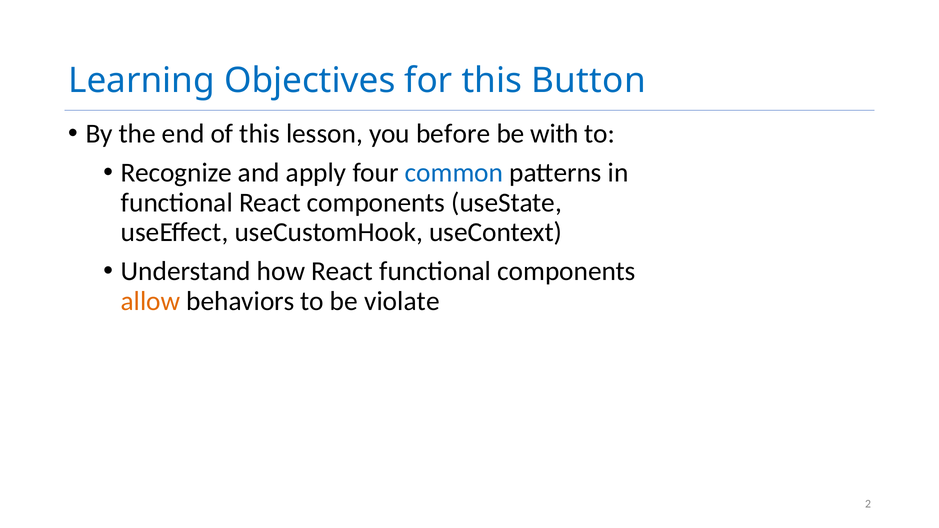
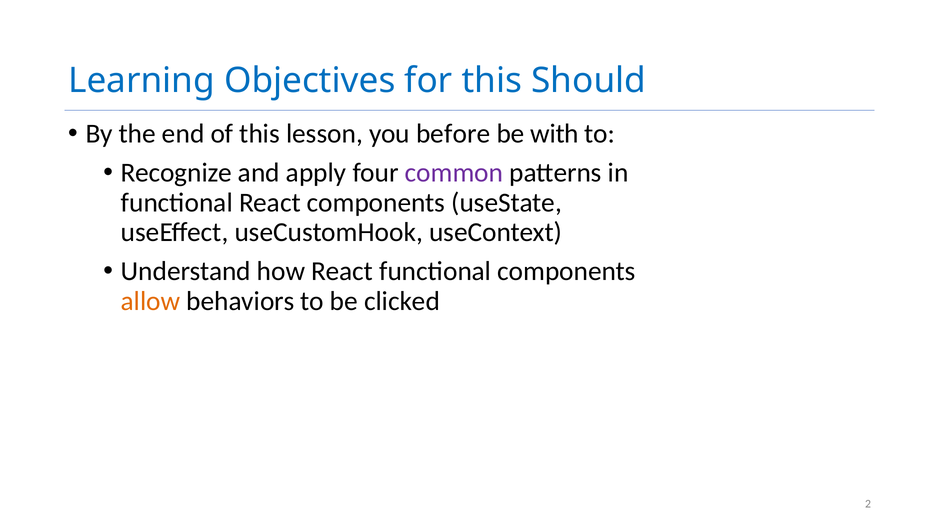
Button: Button -> Should
common colour: blue -> purple
violate: violate -> clicked
